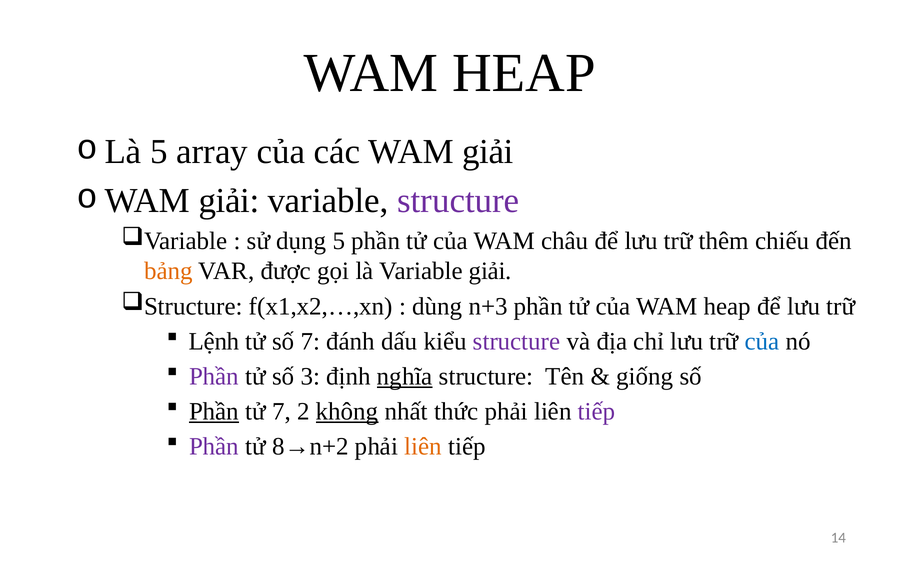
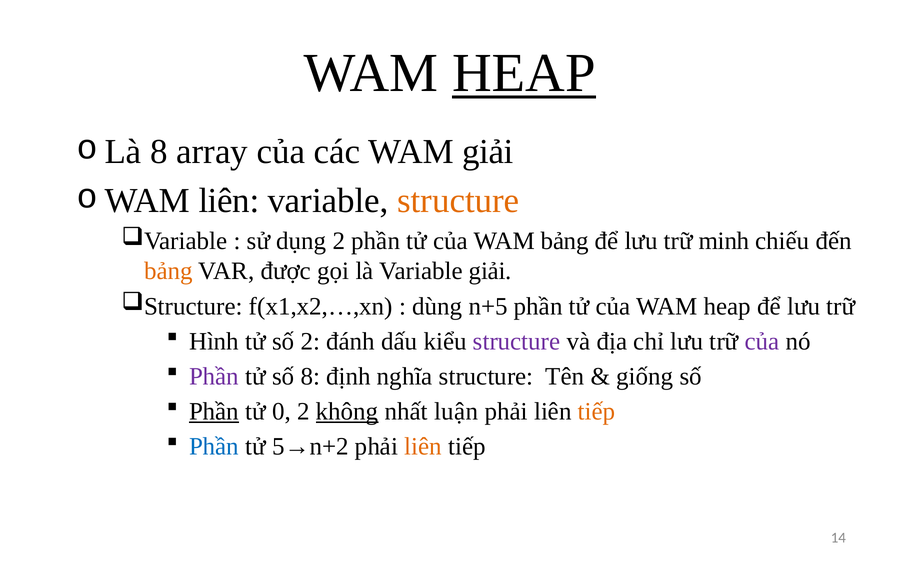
HEAP at (524, 73) underline: none -> present
5 at (159, 152): 5 -> 8
giải at (229, 201): giải -> liên
structure at (458, 201) colour: purple -> orange
dụng 5: 5 -> 2
WAM châu: châu -> bảng
thêm: thêm -> minh
n+3: n+3 -> n+5
Lệnh: Lệnh -> Hình
số 7: 7 -> 2
của at (762, 341) colour: blue -> purple
số 3: 3 -> 8
nghĩa underline: present -> none
tử 7: 7 -> 0
thức: thức -> luận
tiếp at (597, 411) colour: purple -> orange
Phần at (214, 446) colour: purple -> blue
8→n+2: 8→n+2 -> 5→n+2
